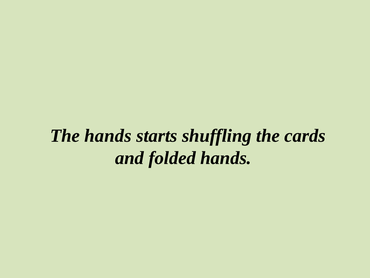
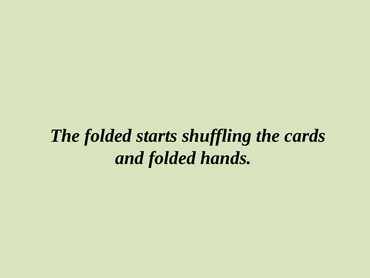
The hands: hands -> folded
